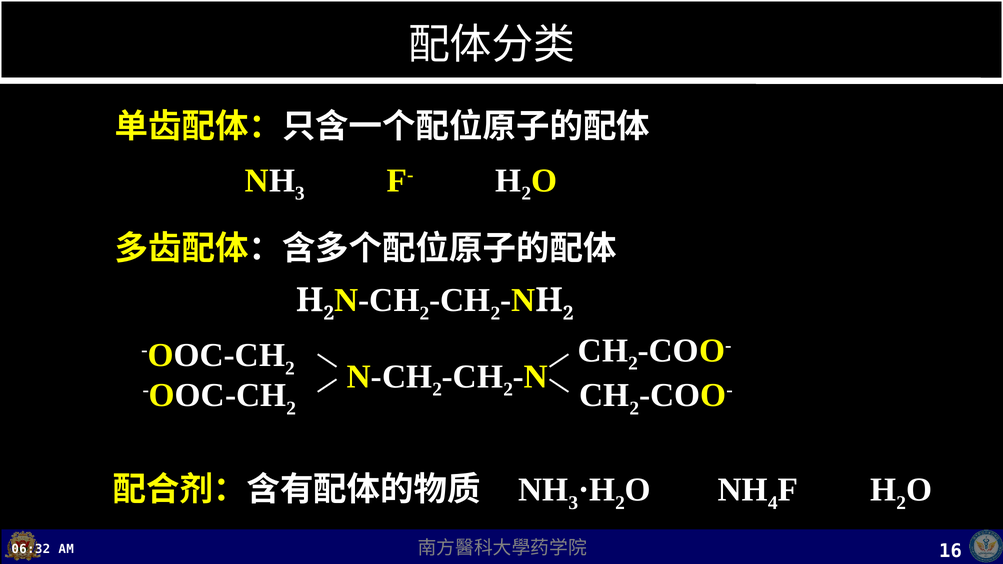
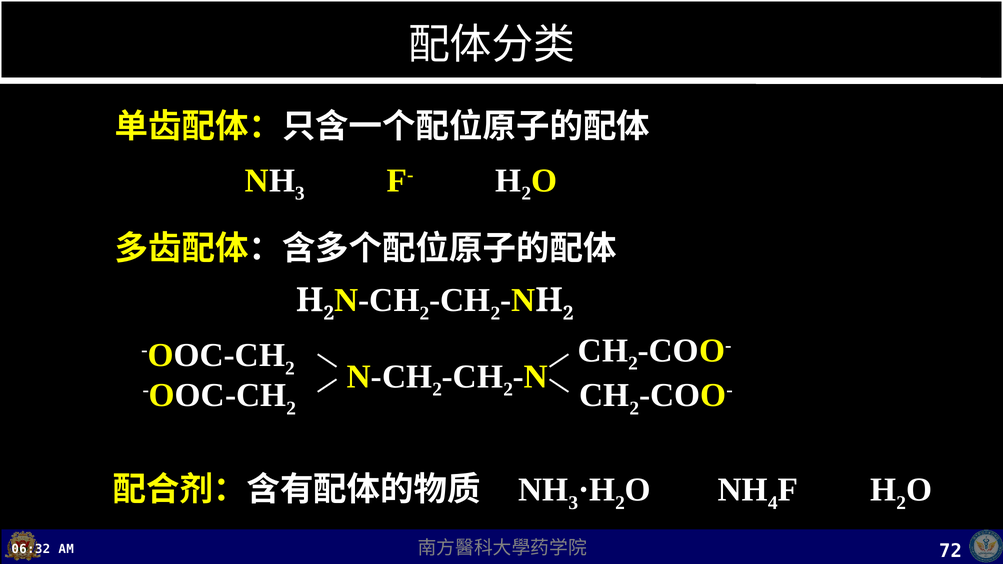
16: 16 -> 72
